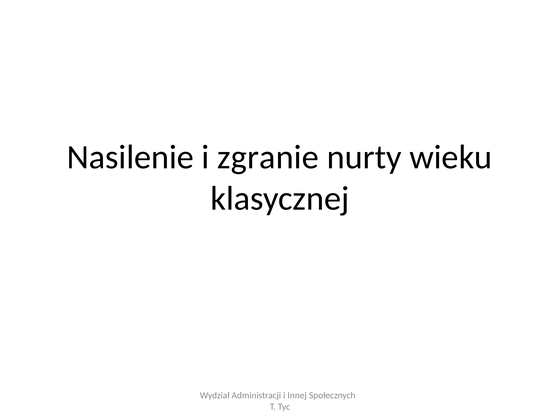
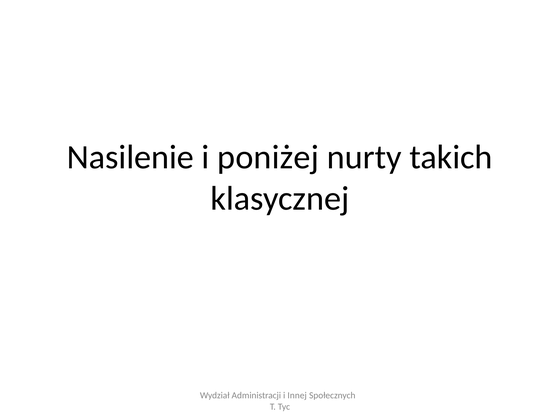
zgranie: zgranie -> poniżej
wieku: wieku -> takich
